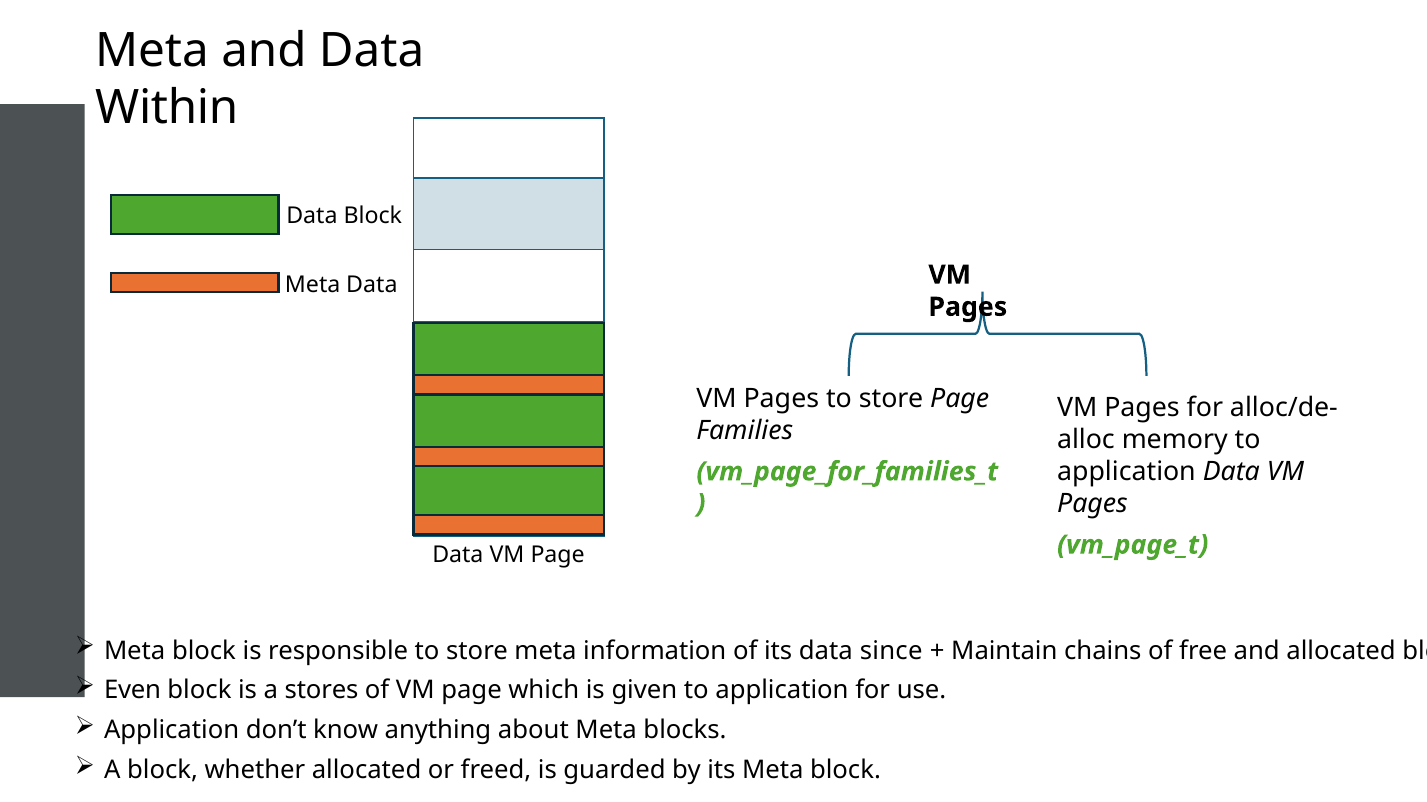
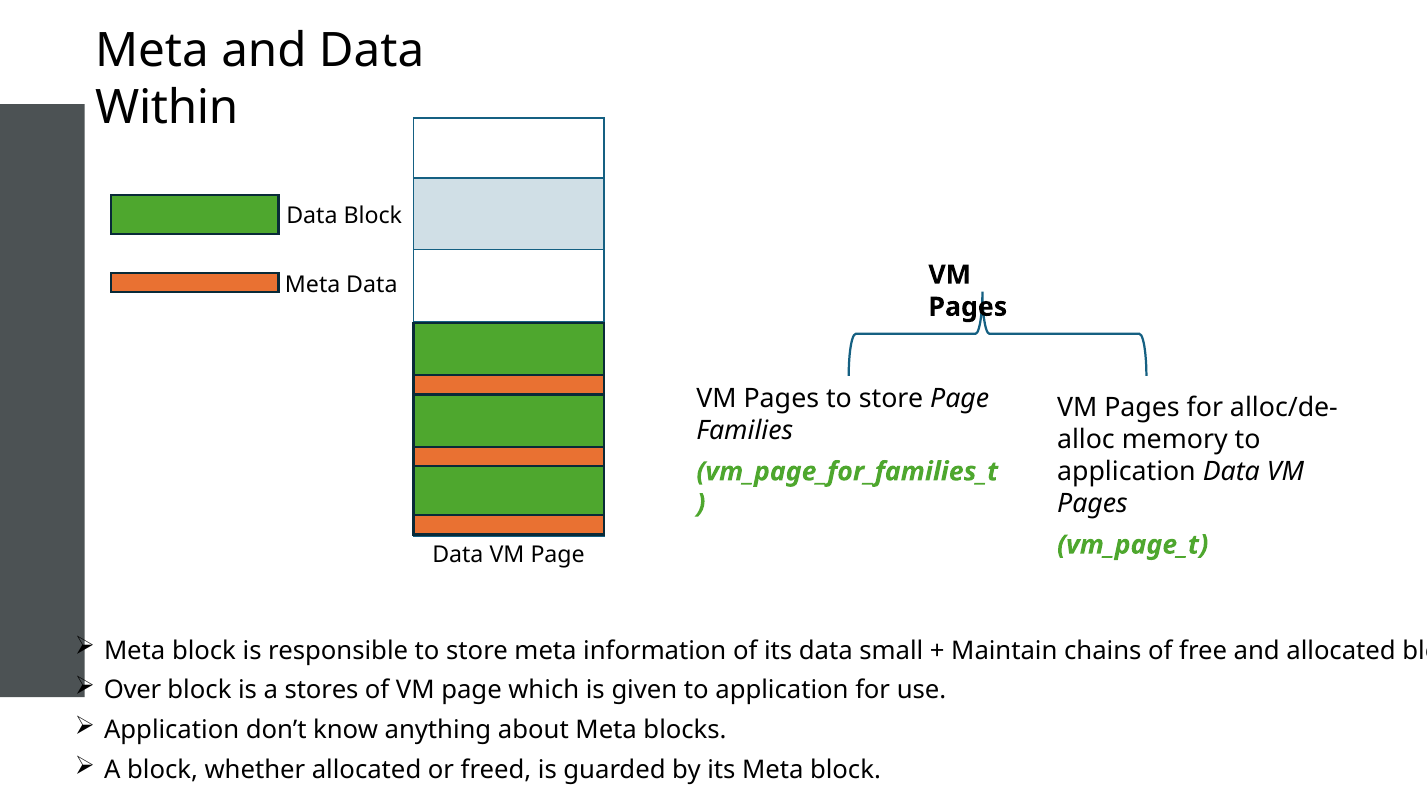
since: since -> small
Even: Even -> Over
